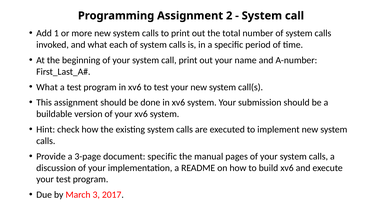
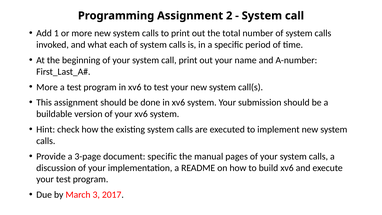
What at (47, 87): What -> More
